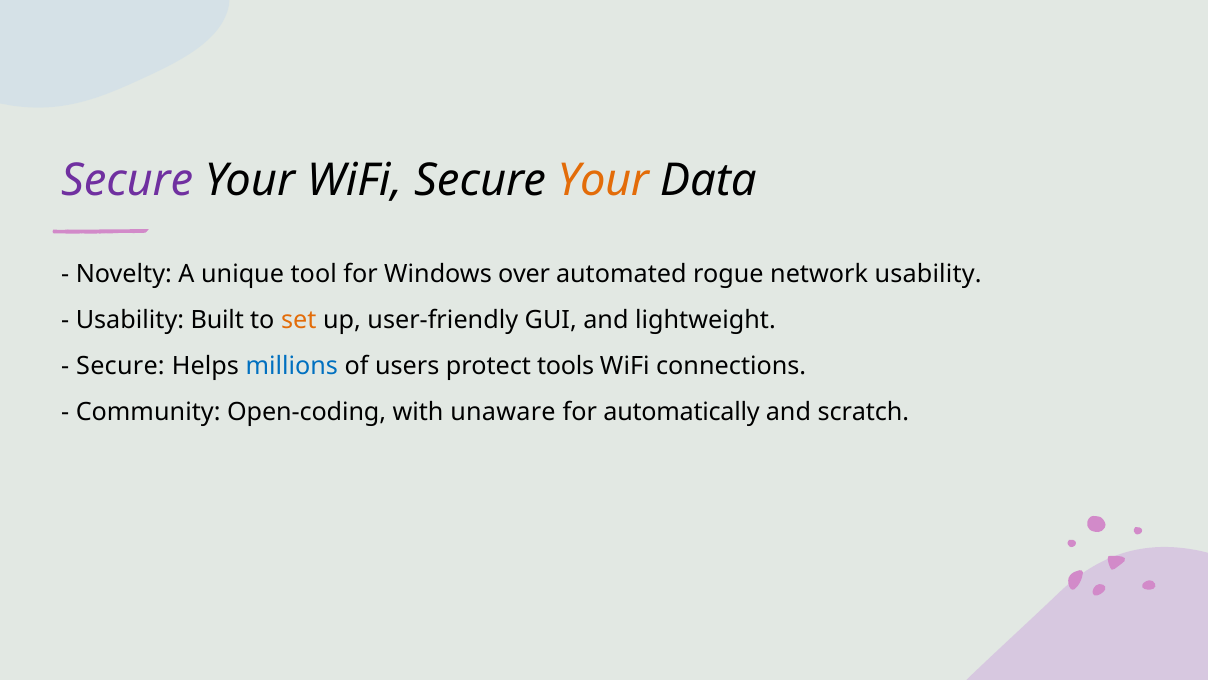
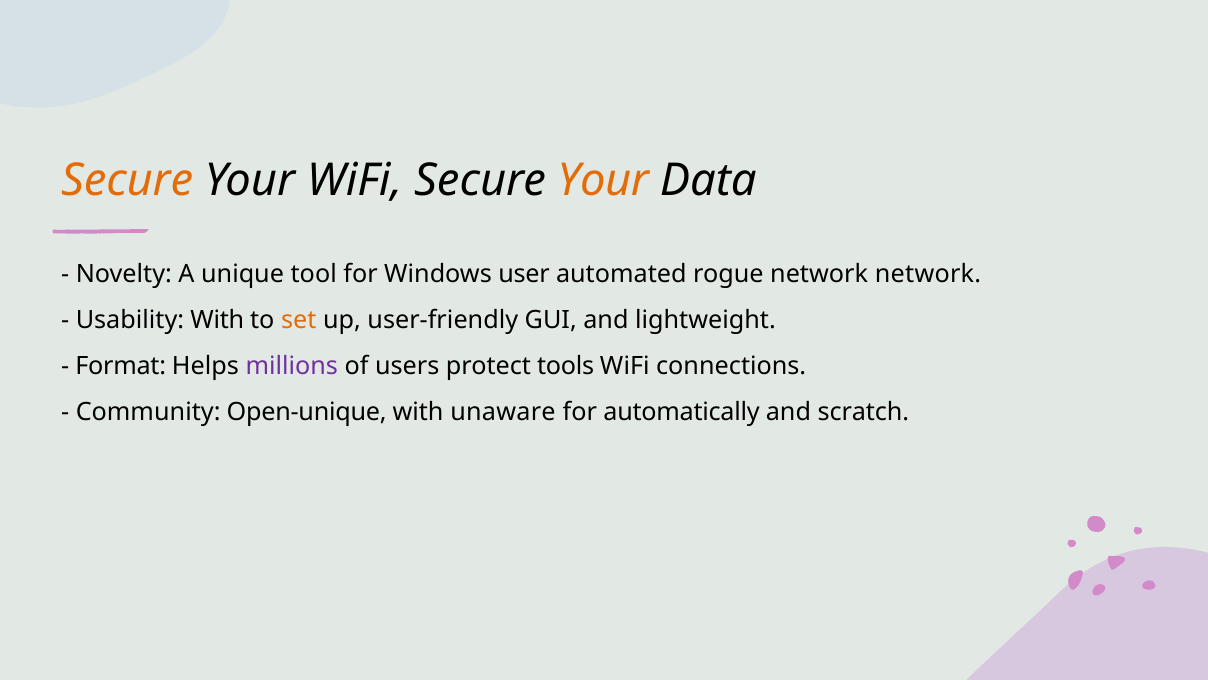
Secure at (127, 181) colour: purple -> orange
over: over -> user
network usability: usability -> network
Usability Built: Built -> With
Secure at (120, 366): Secure -> Format
millions colour: blue -> purple
Open-coding: Open-coding -> Open-unique
